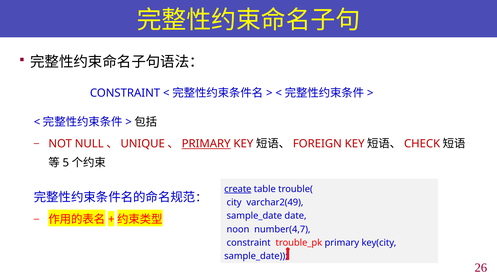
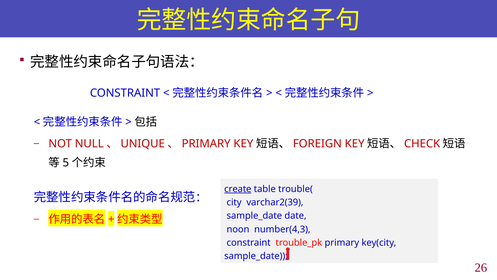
PRIMARY at (206, 143) underline: present -> none
varchar2(49: varchar2(49 -> varchar2(39
number(4,7: number(4,7 -> number(4,3
